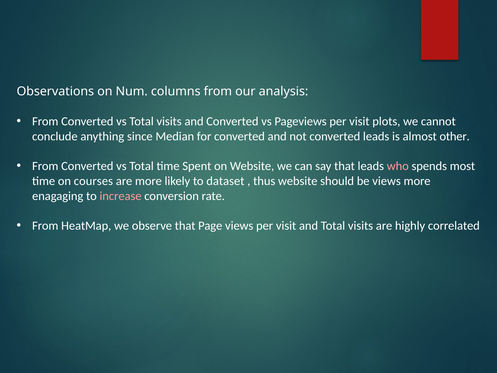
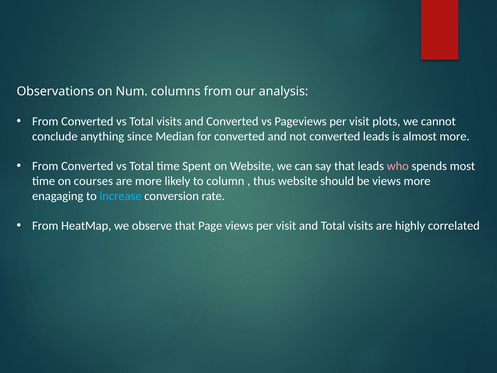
almost other: other -> more
dataset: dataset -> column
increase colour: pink -> light blue
